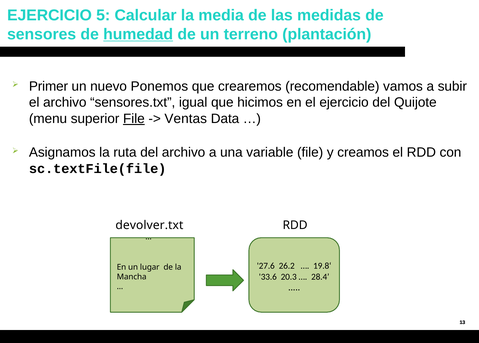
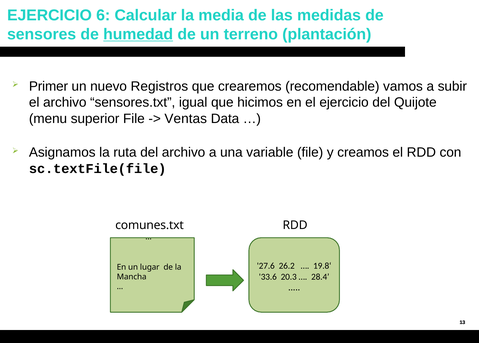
5: 5 -> 6
Ponemos: Ponemos -> Registros
File at (134, 119) underline: present -> none
devolver.txt: devolver.txt -> comunes.txt
